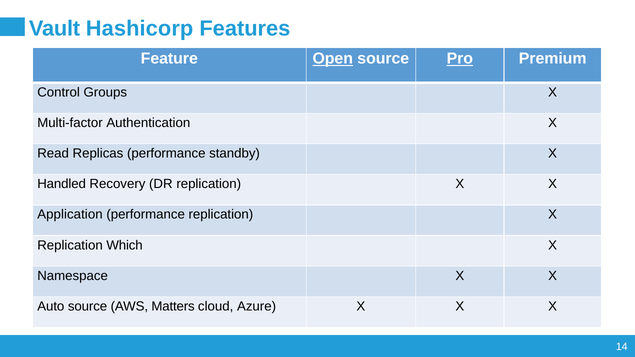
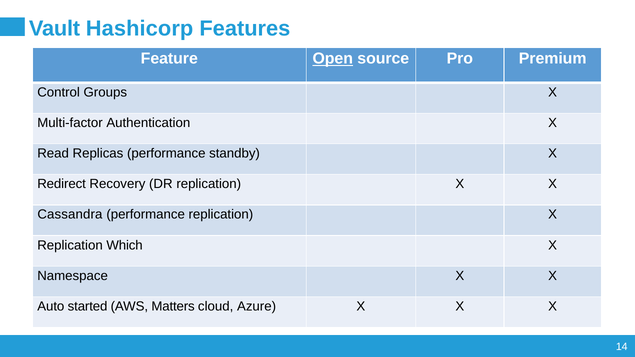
Pro underline: present -> none
Handled: Handled -> Redirect
Application: Application -> Cassandra
Auto source: source -> started
